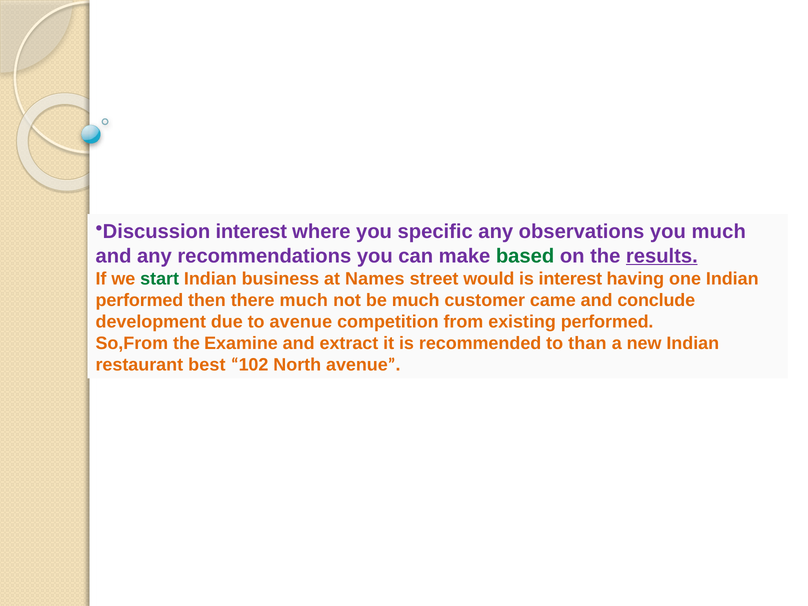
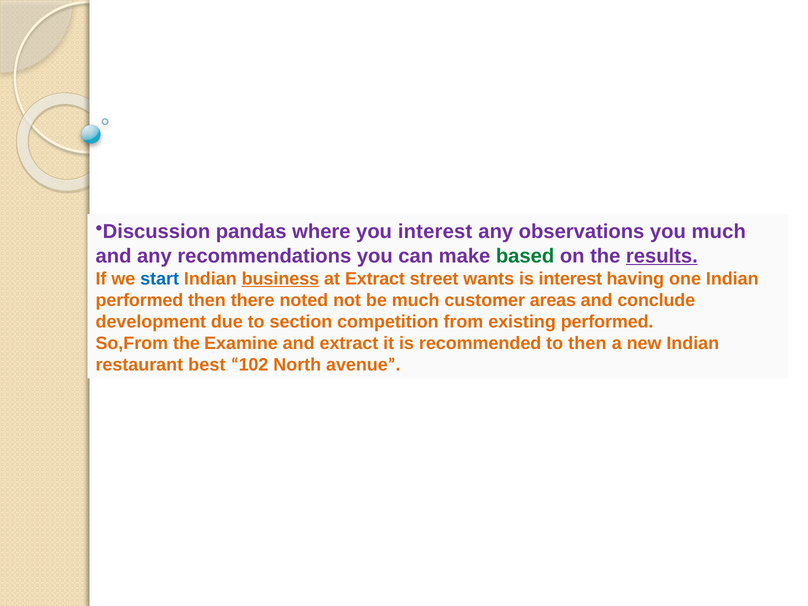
Discussion interest: interest -> pandas
you specific: specific -> interest
start colour: green -> blue
business underline: none -> present
at Names: Names -> Extract
would: would -> wants
there much: much -> noted
came: came -> areas
to avenue: avenue -> section
to than: than -> then
